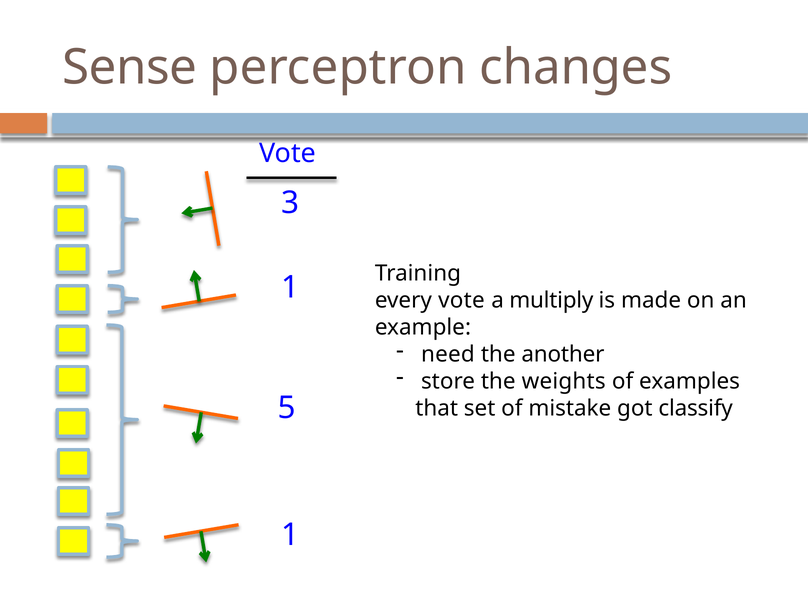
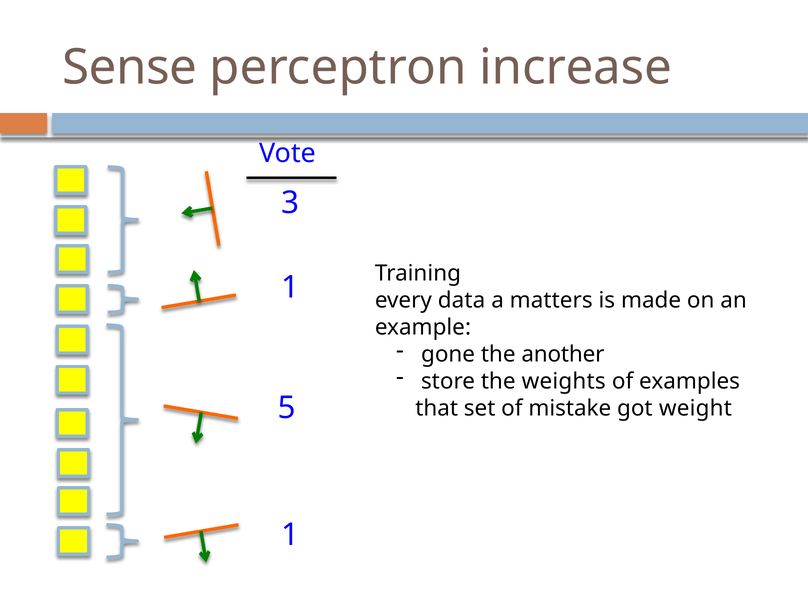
changes: changes -> increase
every vote: vote -> data
multiply: multiply -> matters
need: need -> gone
classify: classify -> weight
